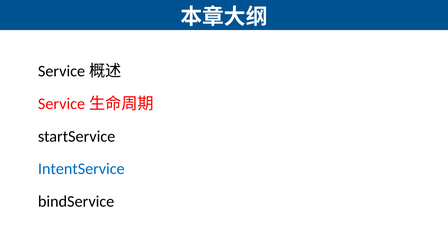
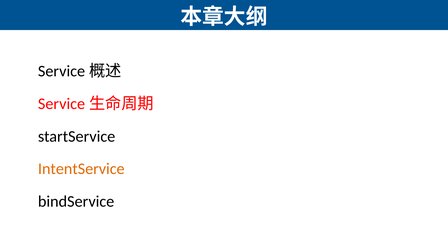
IntentService colour: blue -> orange
